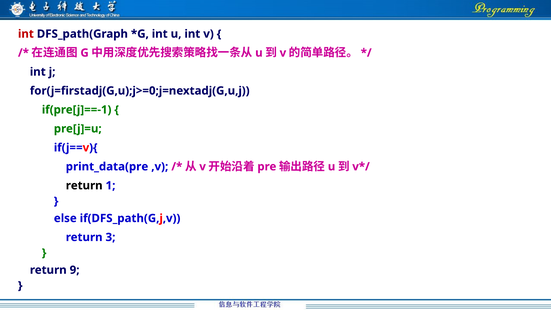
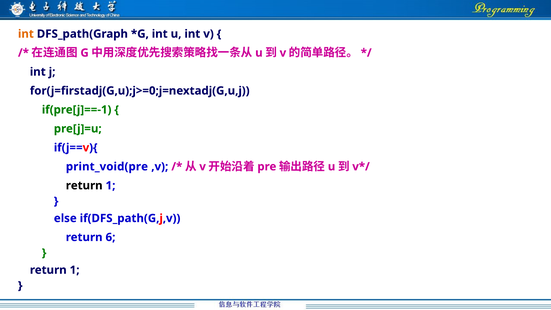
int at (26, 34) colour: red -> orange
print_data(pre: print_data(pre -> print_void(pre
3: 3 -> 6
9 at (75, 270): 9 -> 1
